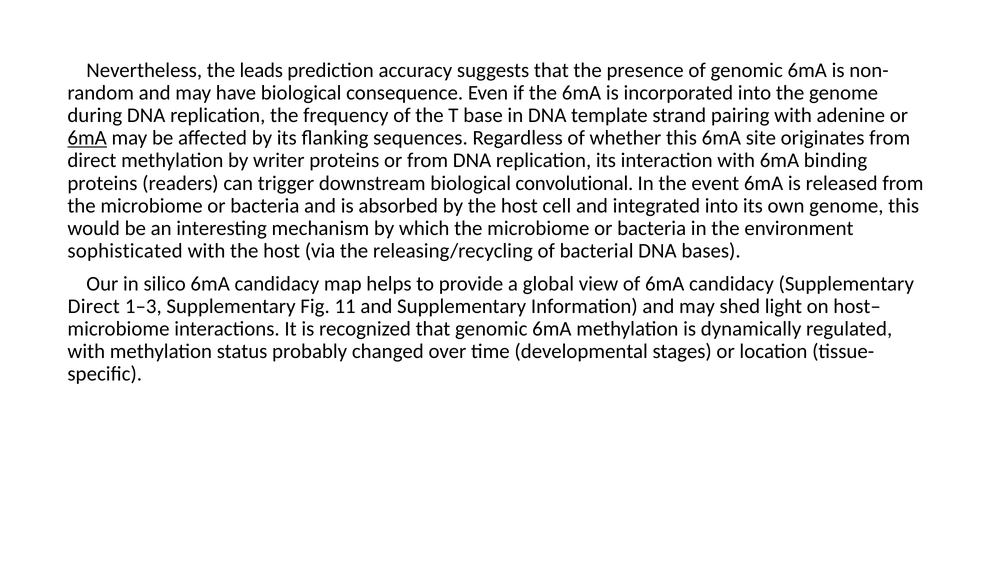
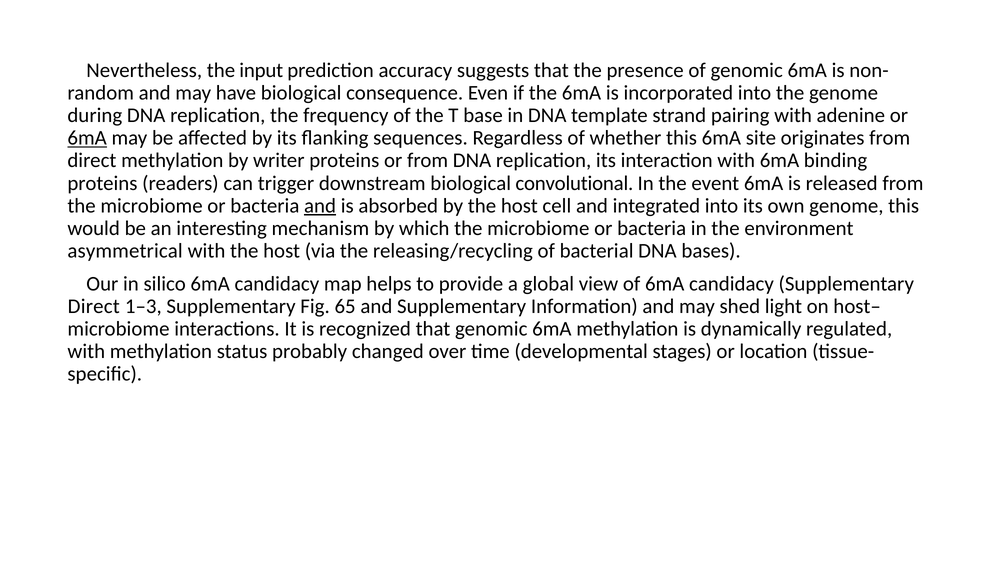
leads: leads -> input
and at (320, 206) underline: none -> present
sophisticated: sophisticated -> asymmetrical
11: 11 -> 65
